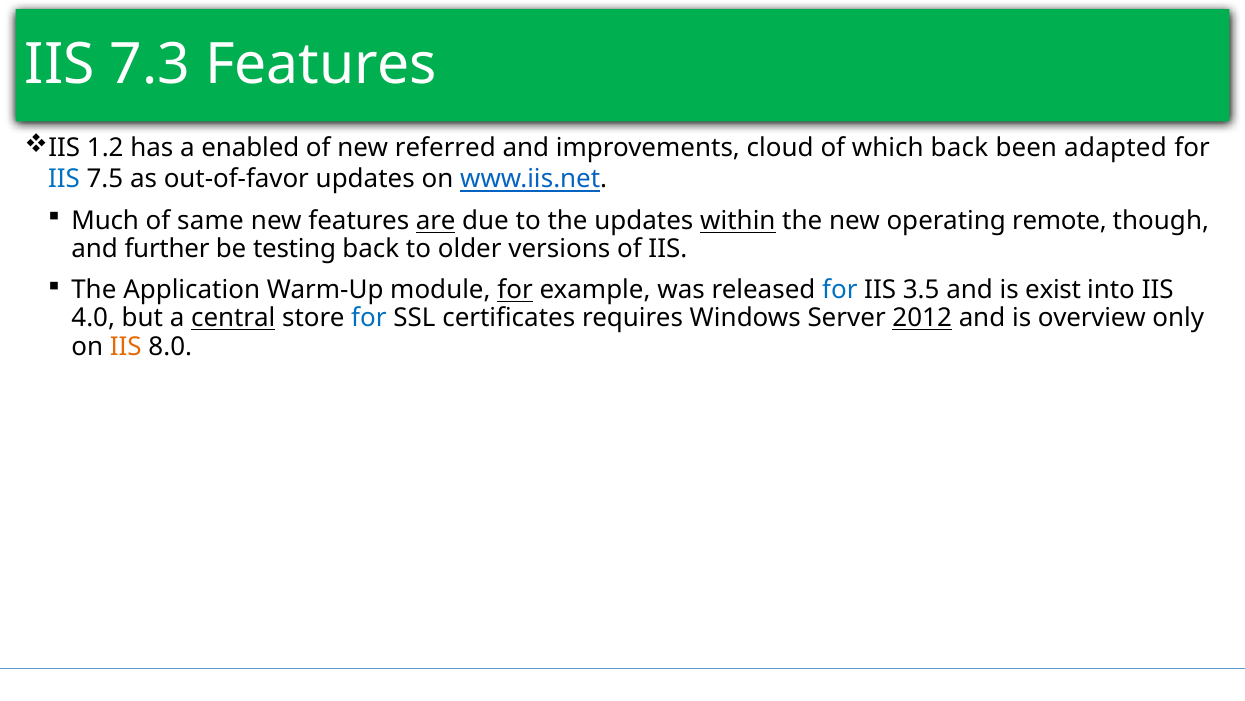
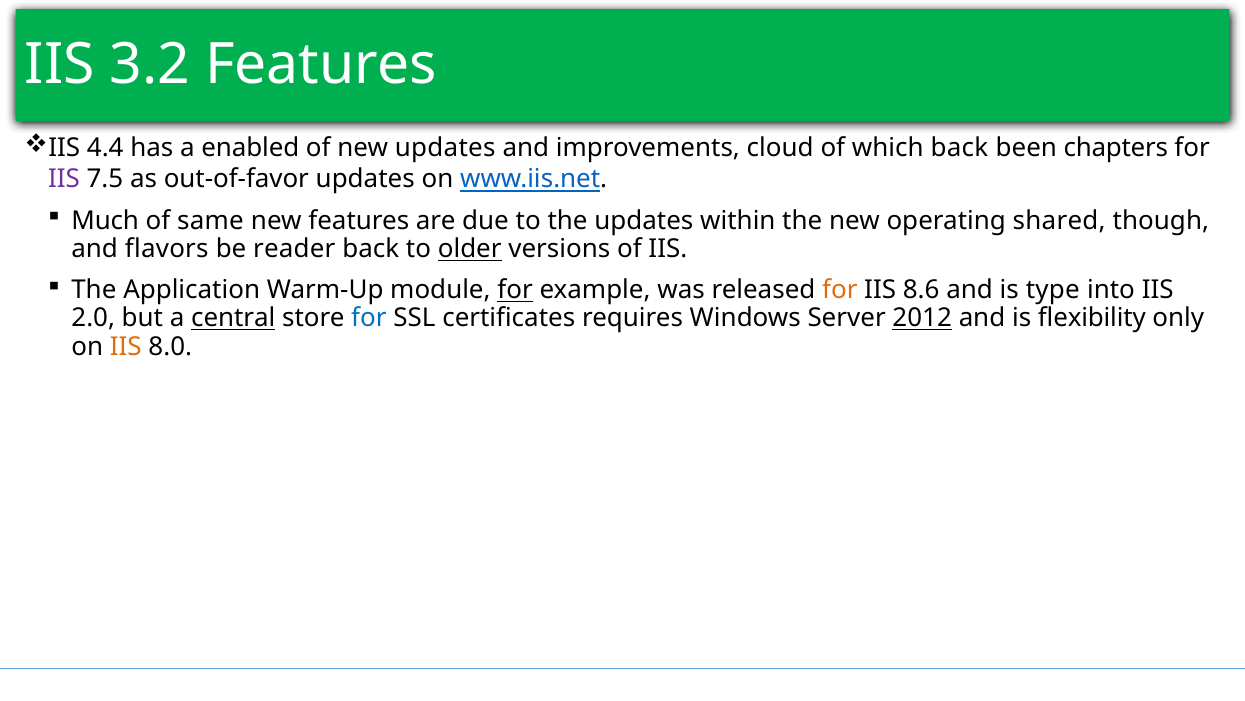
7.3: 7.3 -> 3.2
1.2: 1.2 -> 4.4
new referred: referred -> updates
adapted: adapted -> chapters
IIS at (64, 179) colour: blue -> purple
are underline: present -> none
within underline: present -> none
remote: remote -> shared
further: further -> flavors
testing: testing -> reader
older underline: none -> present
for at (840, 290) colour: blue -> orange
3.5: 3.5 -> 8.6
exist: exist -> type
4.0: 4.0 -> 2.0
overview: overview -> flexibility
